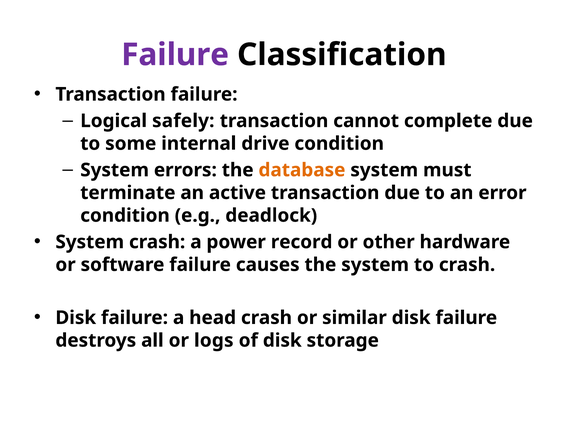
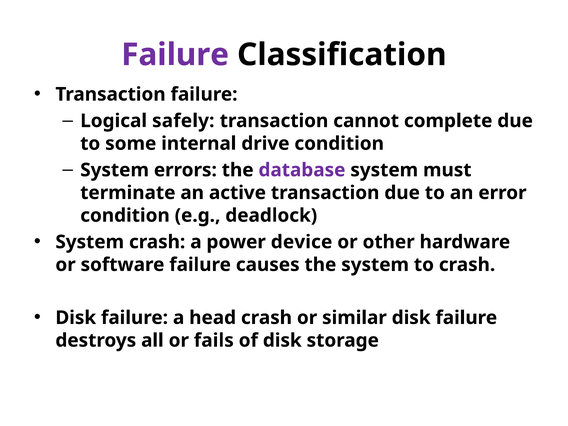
database colour: orange -> purple
record: record -> device
logs: logs -> fails
